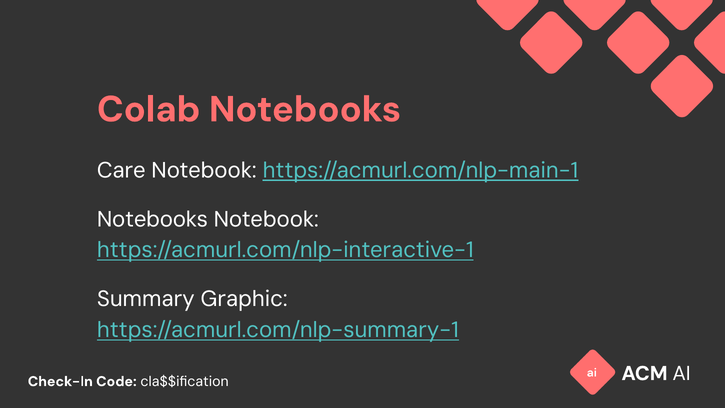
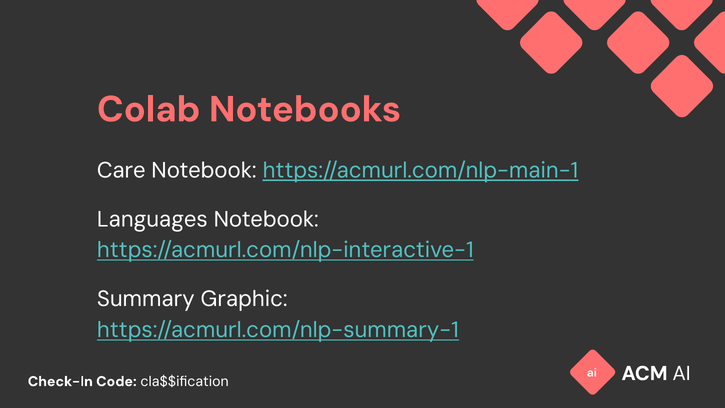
Notebooks at (152, 219): Notebooks -> Languages
